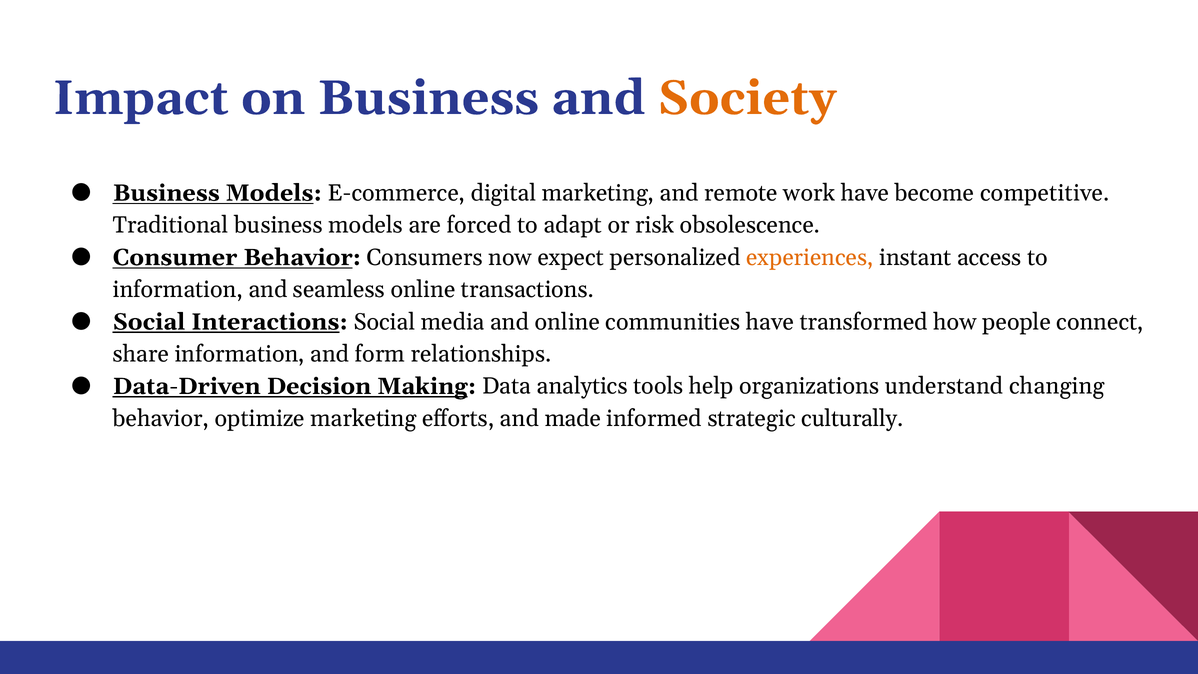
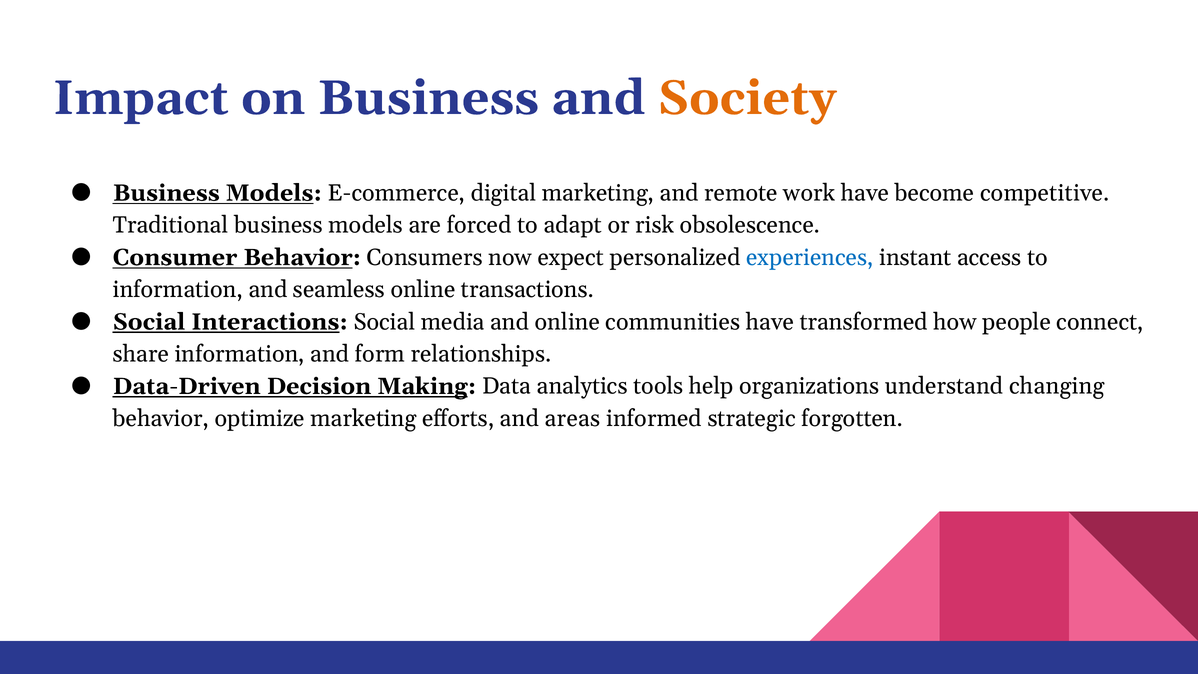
experiences colour: orange -> blue
made: made -> areas
culturally: culturally -> forgotten
